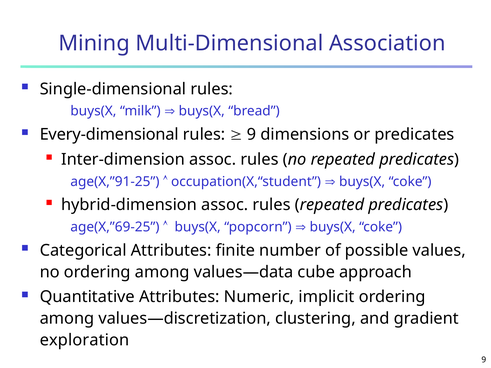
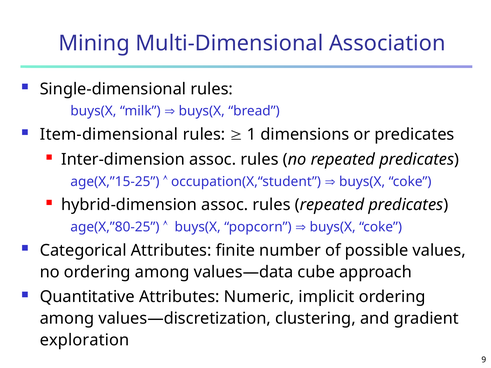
Every-dimensional: Every-dimensional -> Item-dimensional
9 at (252, 135): 9 -> 1
age(X,”91-25: age(X,”91-25 -> age(X,”15-25
age(X,”69-25: age(X,”69-25 -> age(X,”80-25
